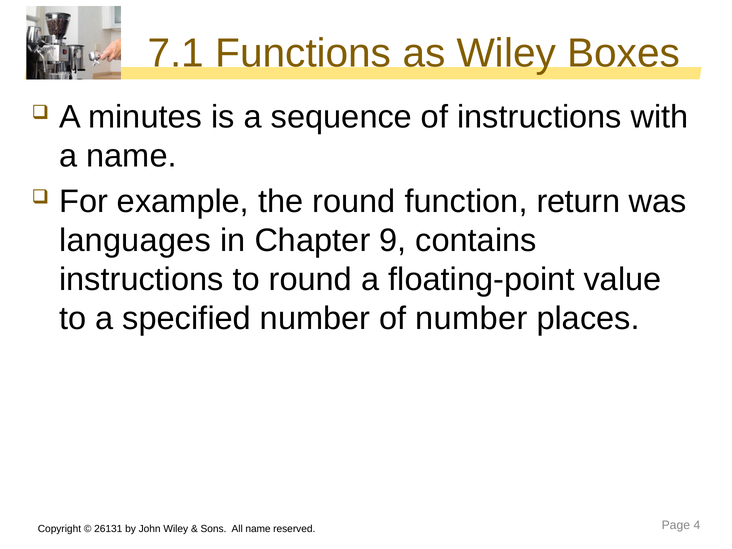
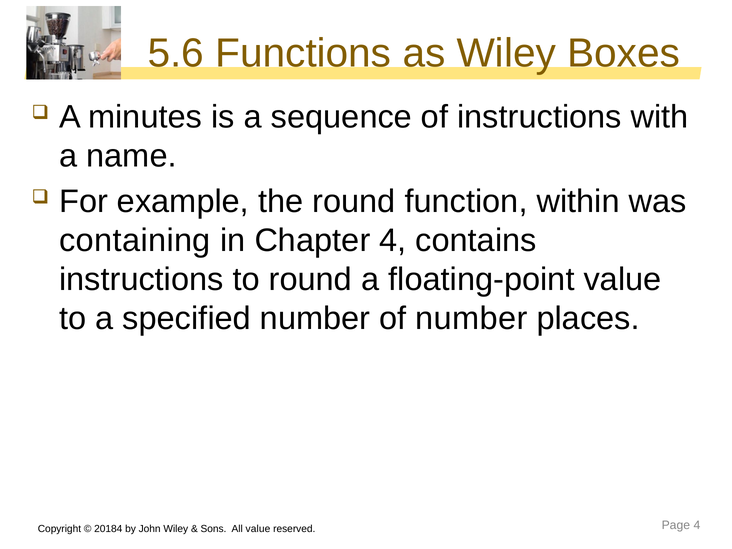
7.1: 7.1 -> 5.6
return: return -> within
languages: languages -> containing
Chapter 9: 9 -> 4
26131: 26131 -> 20184
All name: name -> value
